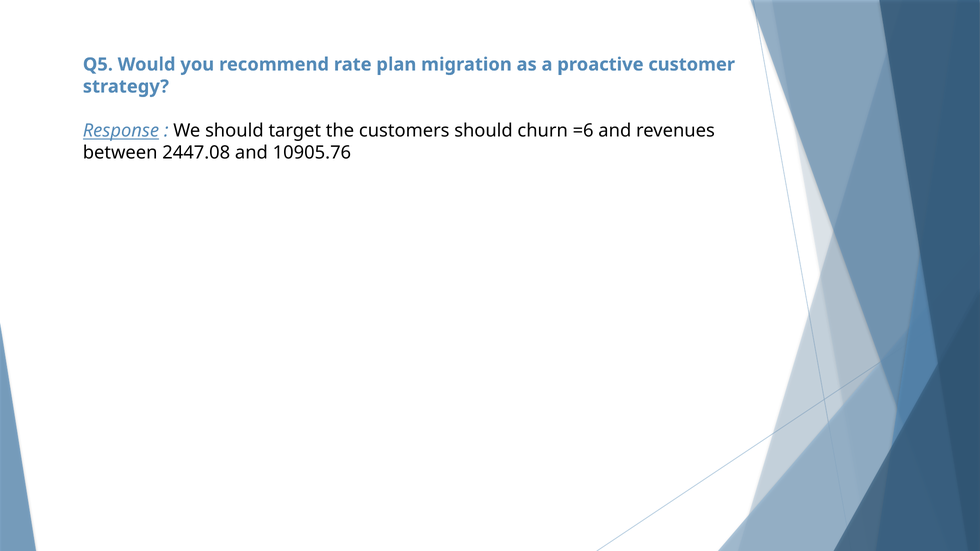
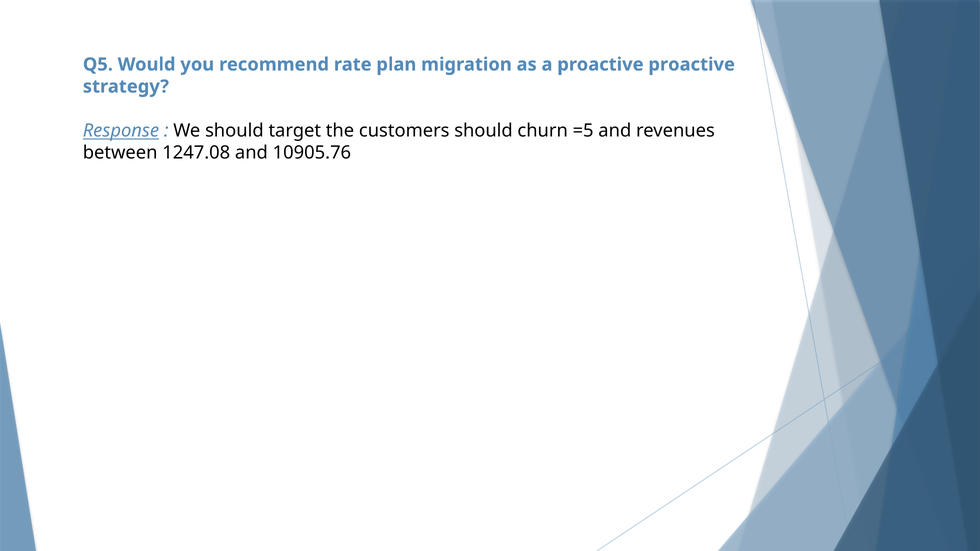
proactive customer: customer -> proactive
=6: =6 -> =5
2447.08: 2447.08 -> 1247.08
